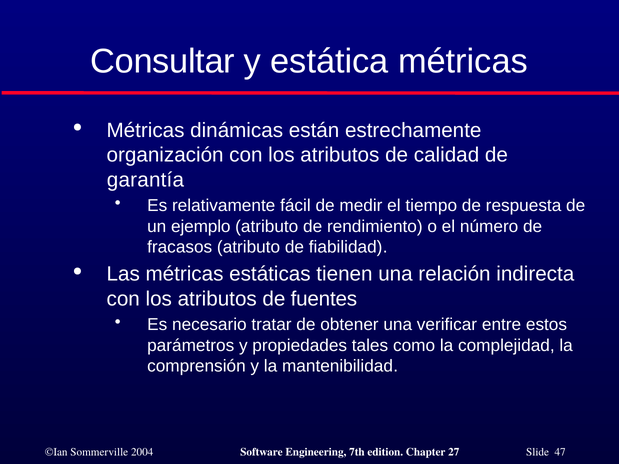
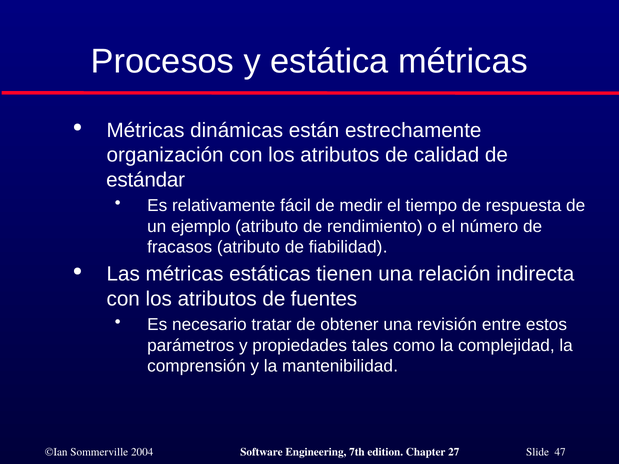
Consultar: Consultar -> Procesos
garantía: garantía -> estándar
verificar: verificar -> revisión
